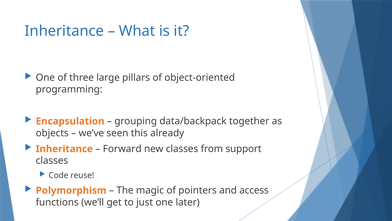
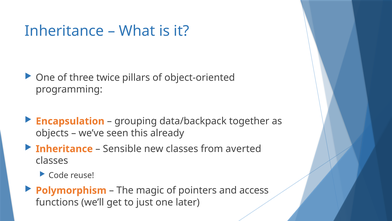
large: large -> twice
Forward: Forward -> Sensible
support: support -> averted
